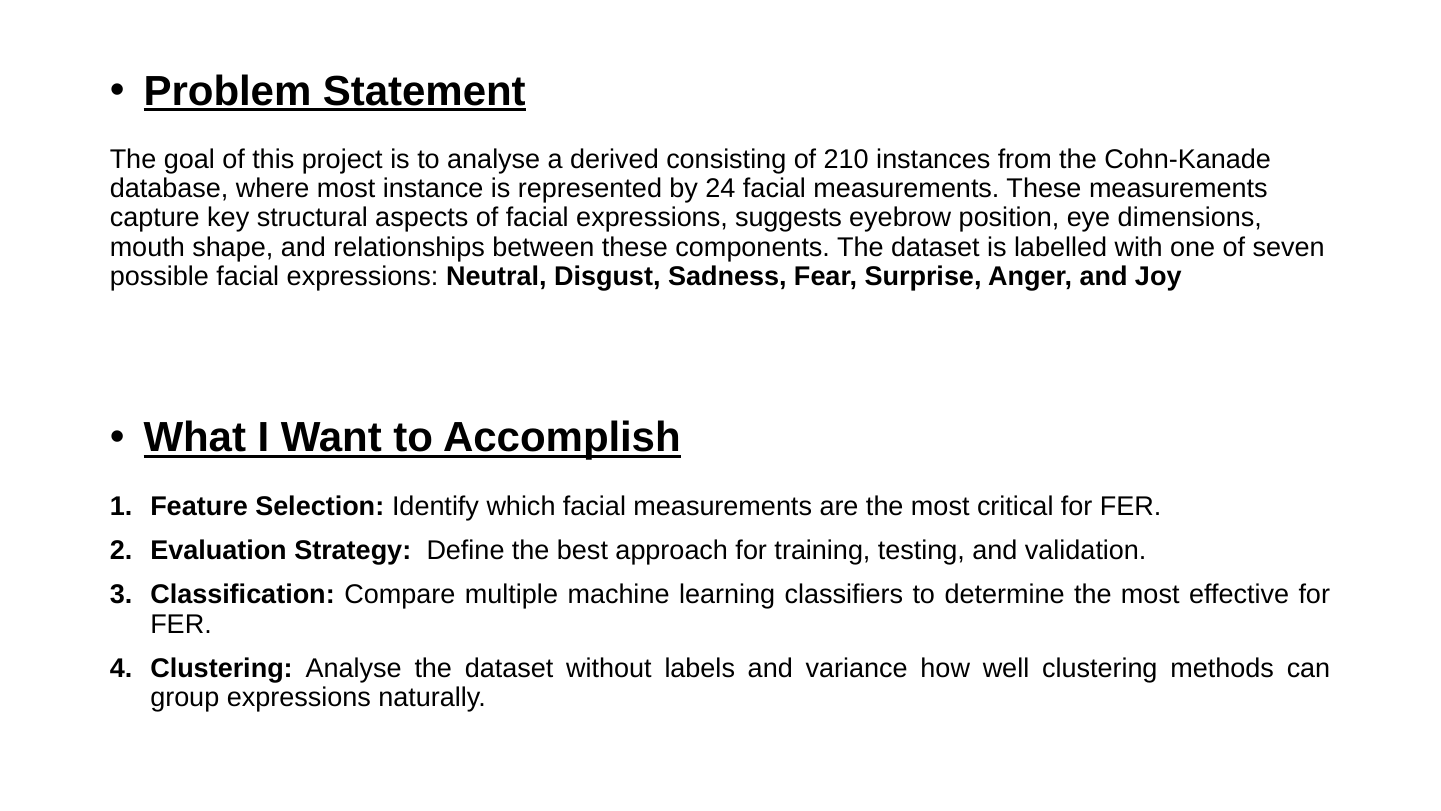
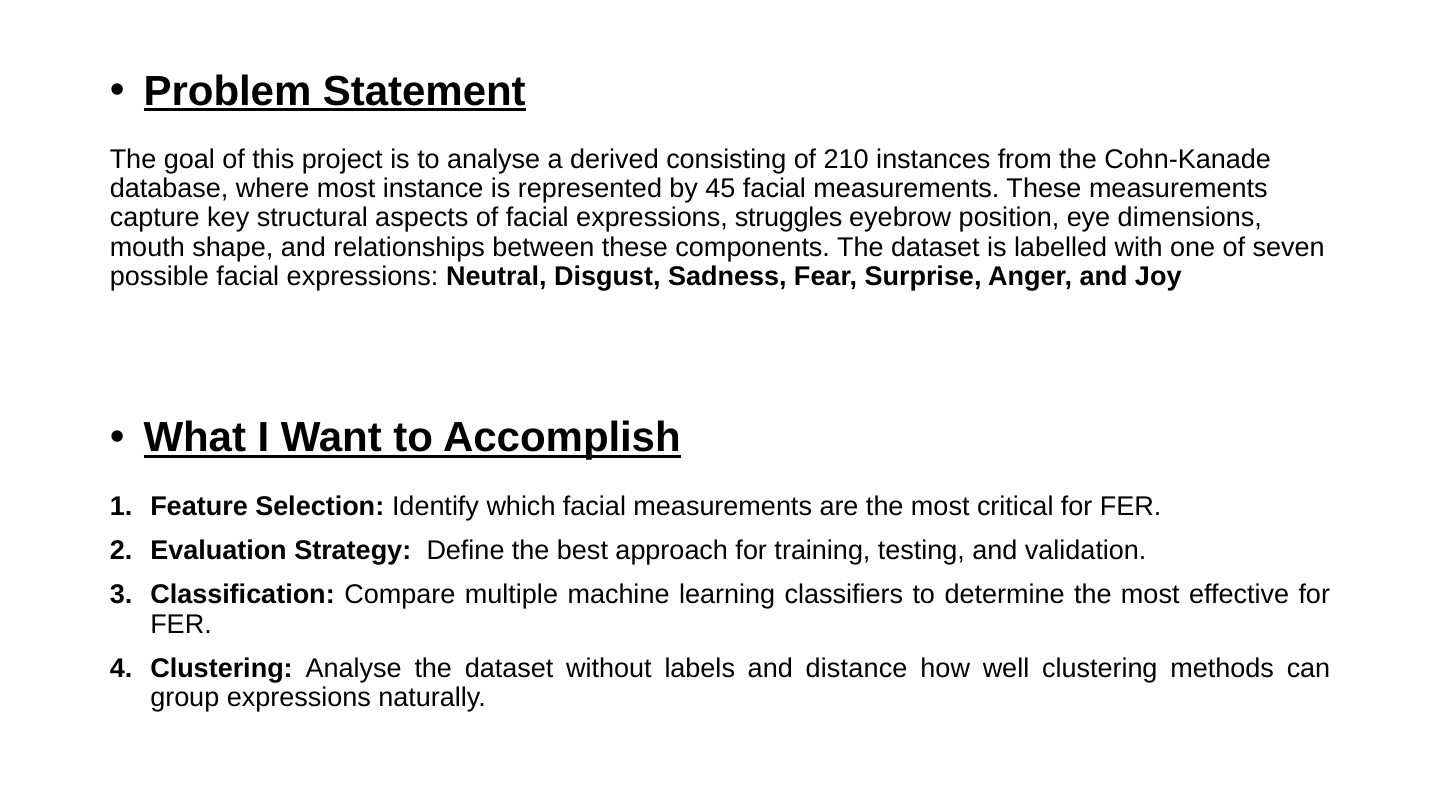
24: 24 -> 45
suggests: suggests -> struggles
variance: variance -> distance
